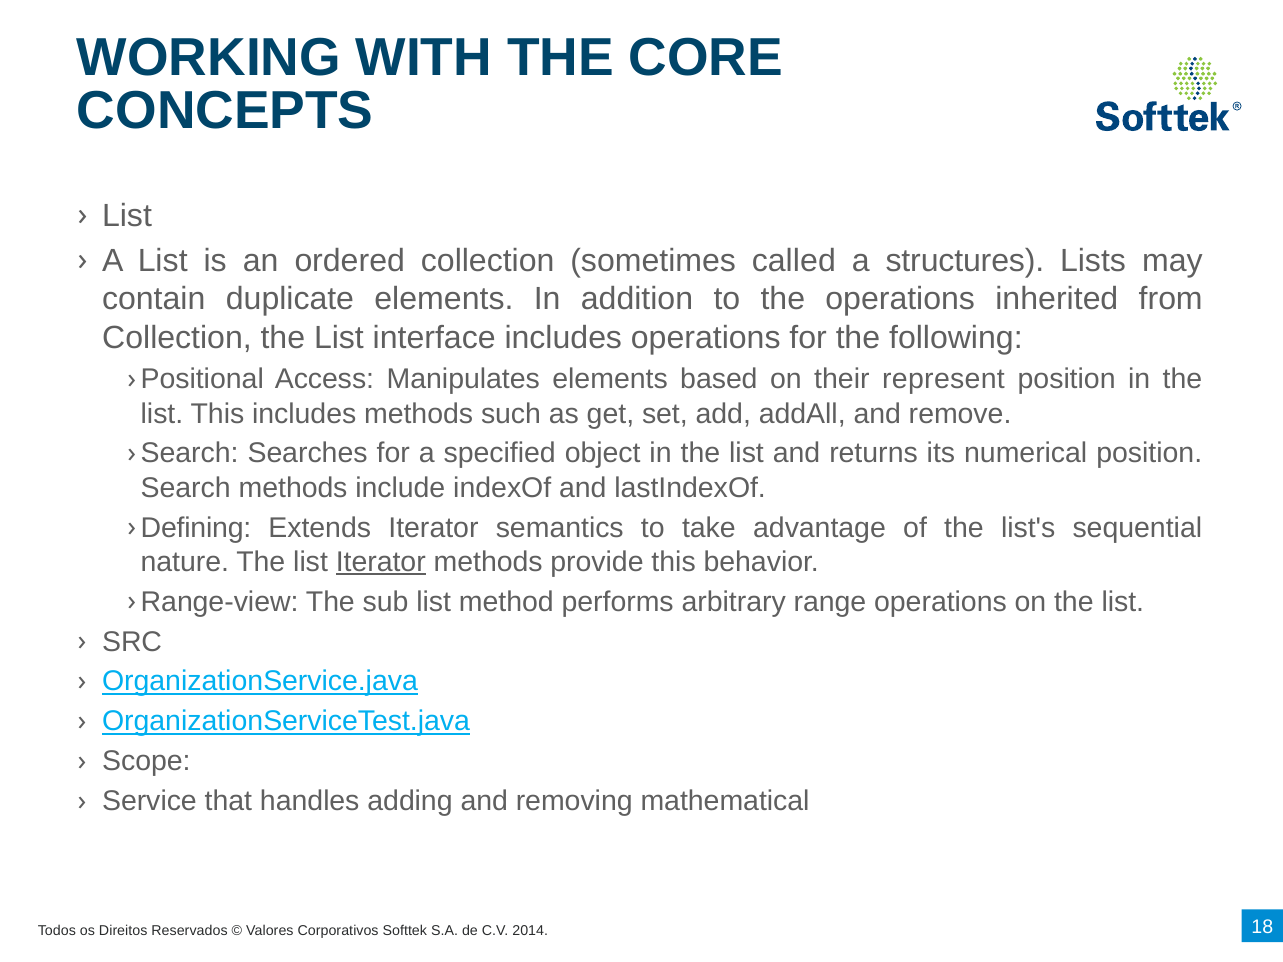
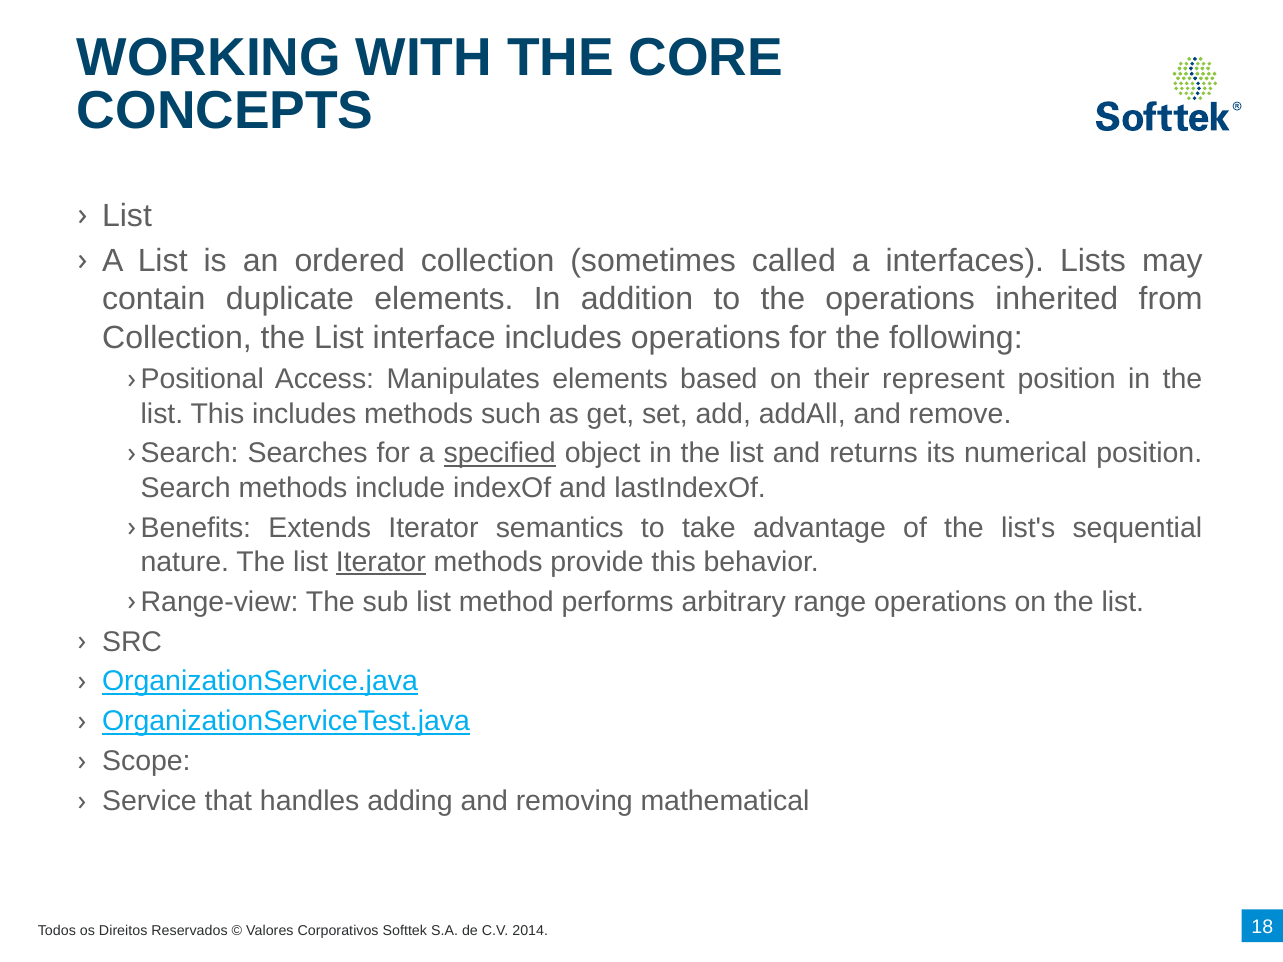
structures: structures -> interfaces
specified underline: none -> present
Defining: Defining -> Benefits
